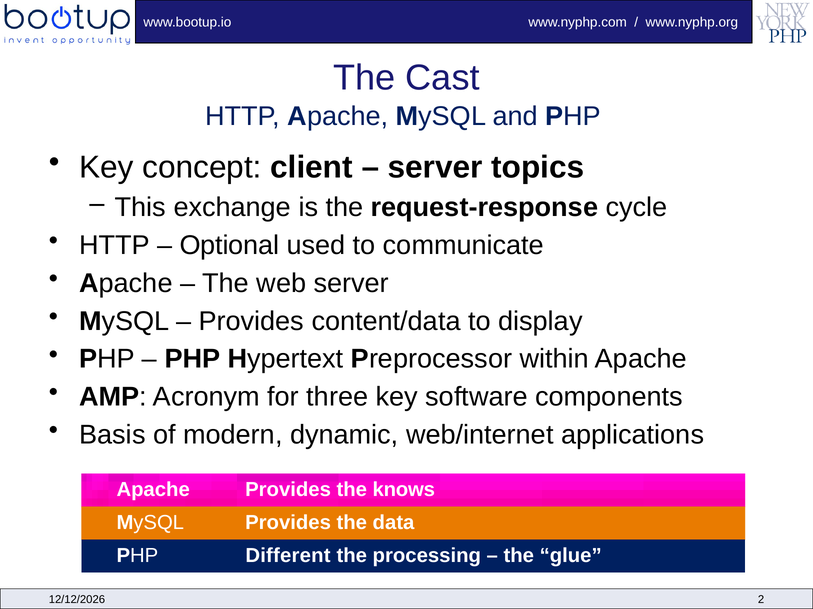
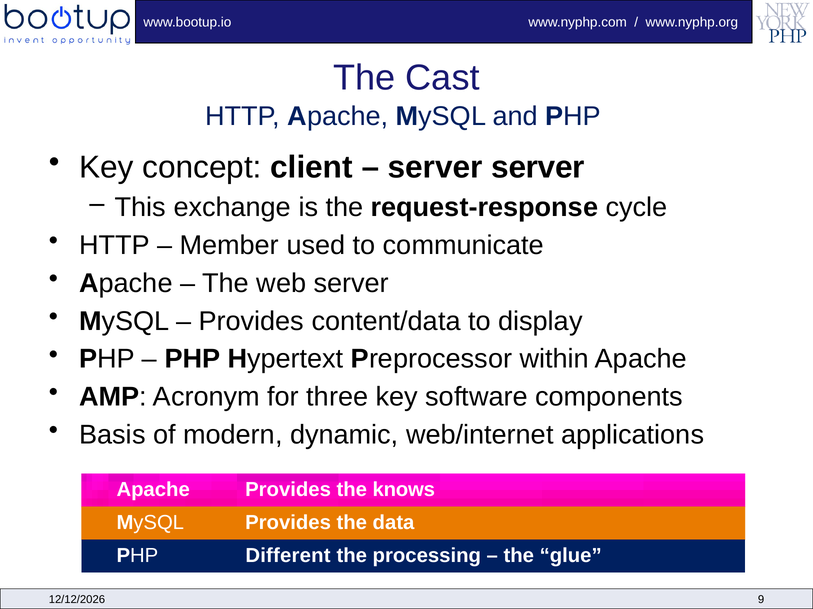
server topics: topics -> server
Optional: Optional -> Member
2: 2 -> 9
